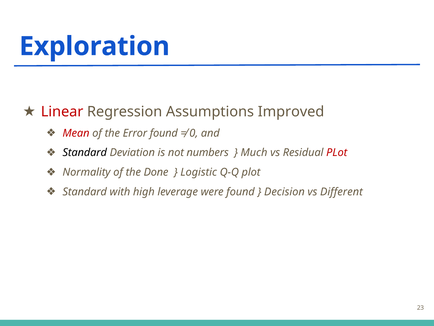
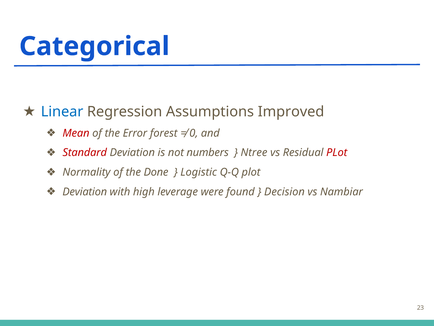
Exploration: Exploration -> Categorical
Linear colour: red -> blue
Error found: found -> forest
Standard at (85, 153) colour: black -> red
Much: Much -> Ntree
Standard at (85, 192): Standard -> Deviation
Different: Different -> Nambiar
